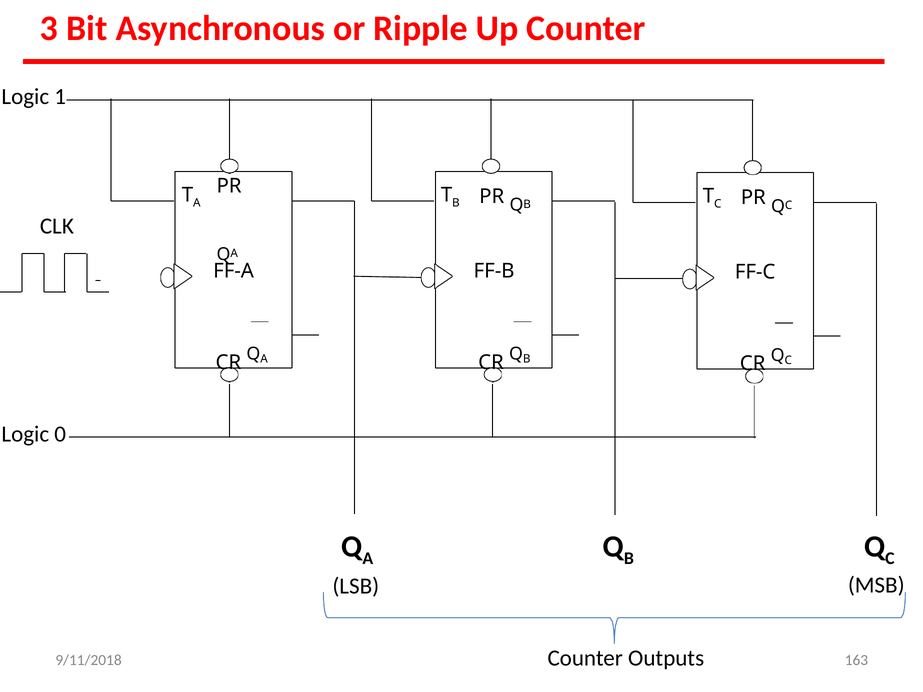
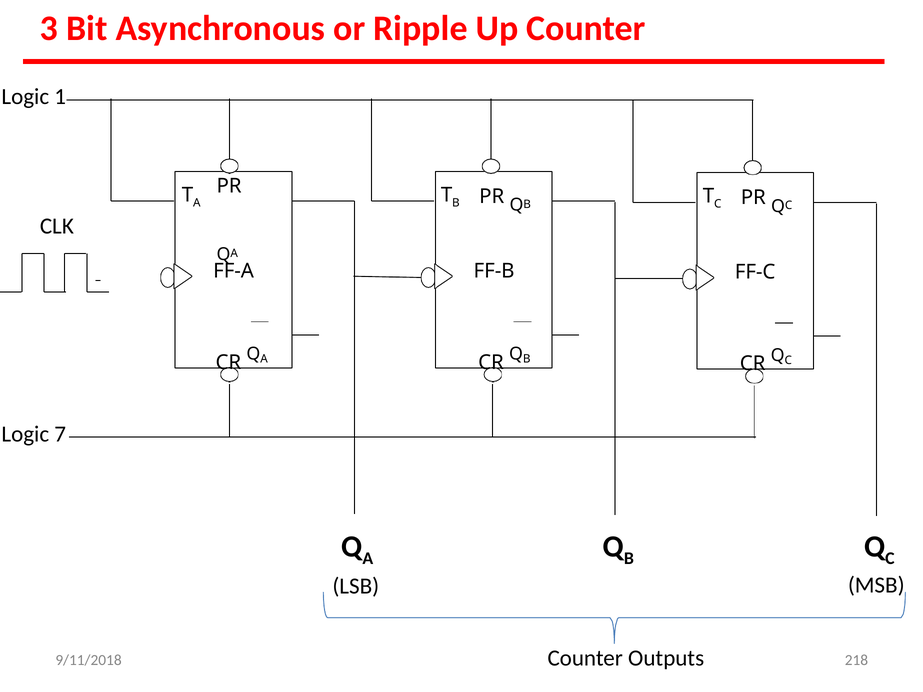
0: 0 -> 7
163: 163 -> 218
